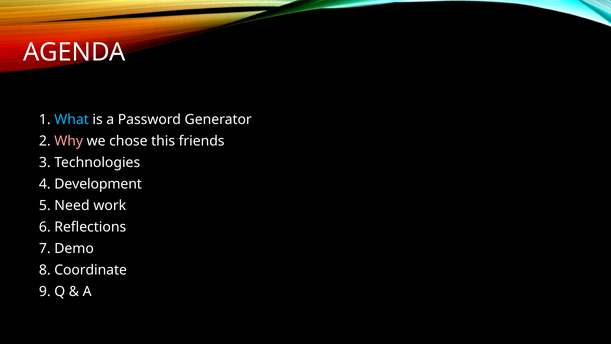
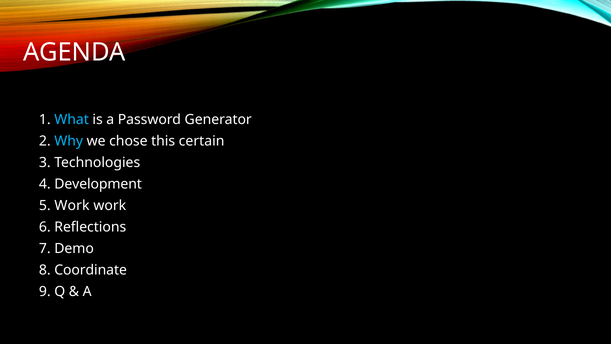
Why colour: pink -> light blue
friends: friends -> certain
5 Need: Need -> Work
